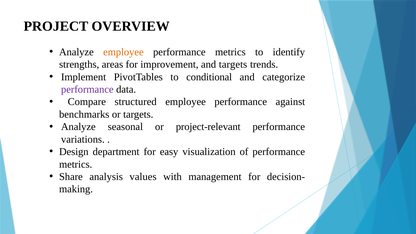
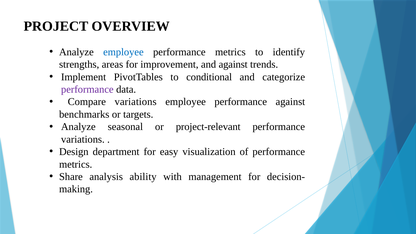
employee at (123, 52) colour: orange -> blue
and targets: targets -> against
Compare structured: structured -> variations
values: values -> ability
